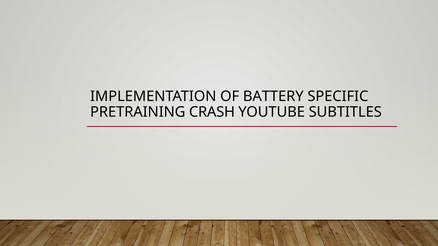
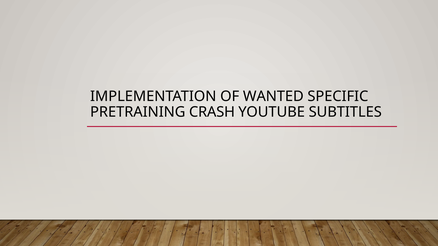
BATTERY: BATTERY -> WANTED
